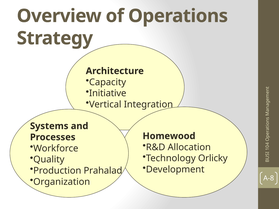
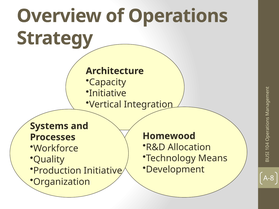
Orlicky: Orlicky -> Means
Production Prahalad: Prahalad -> Initiative
